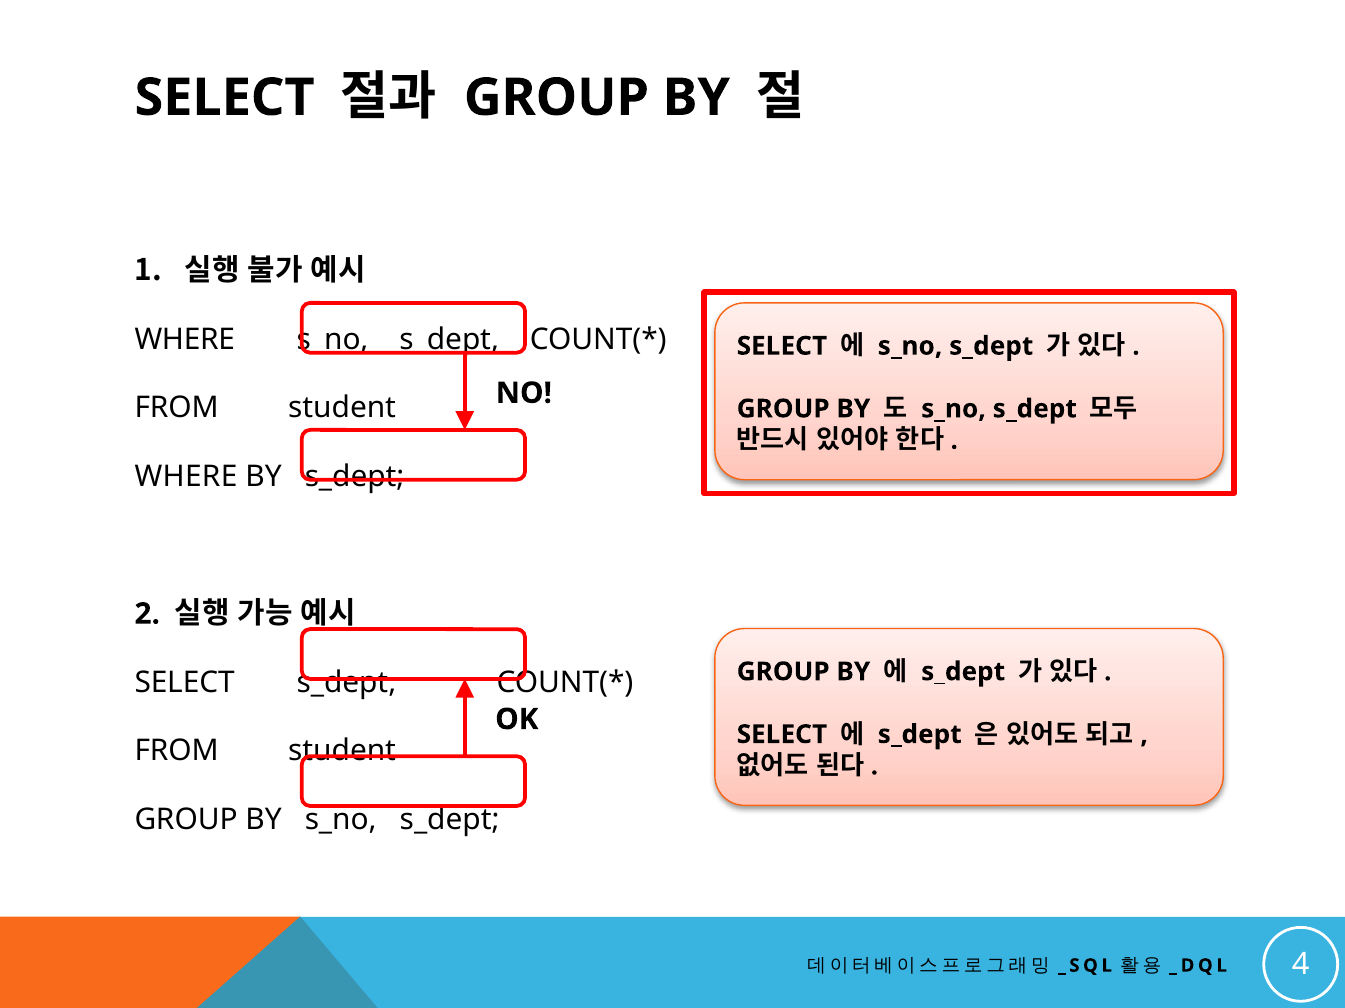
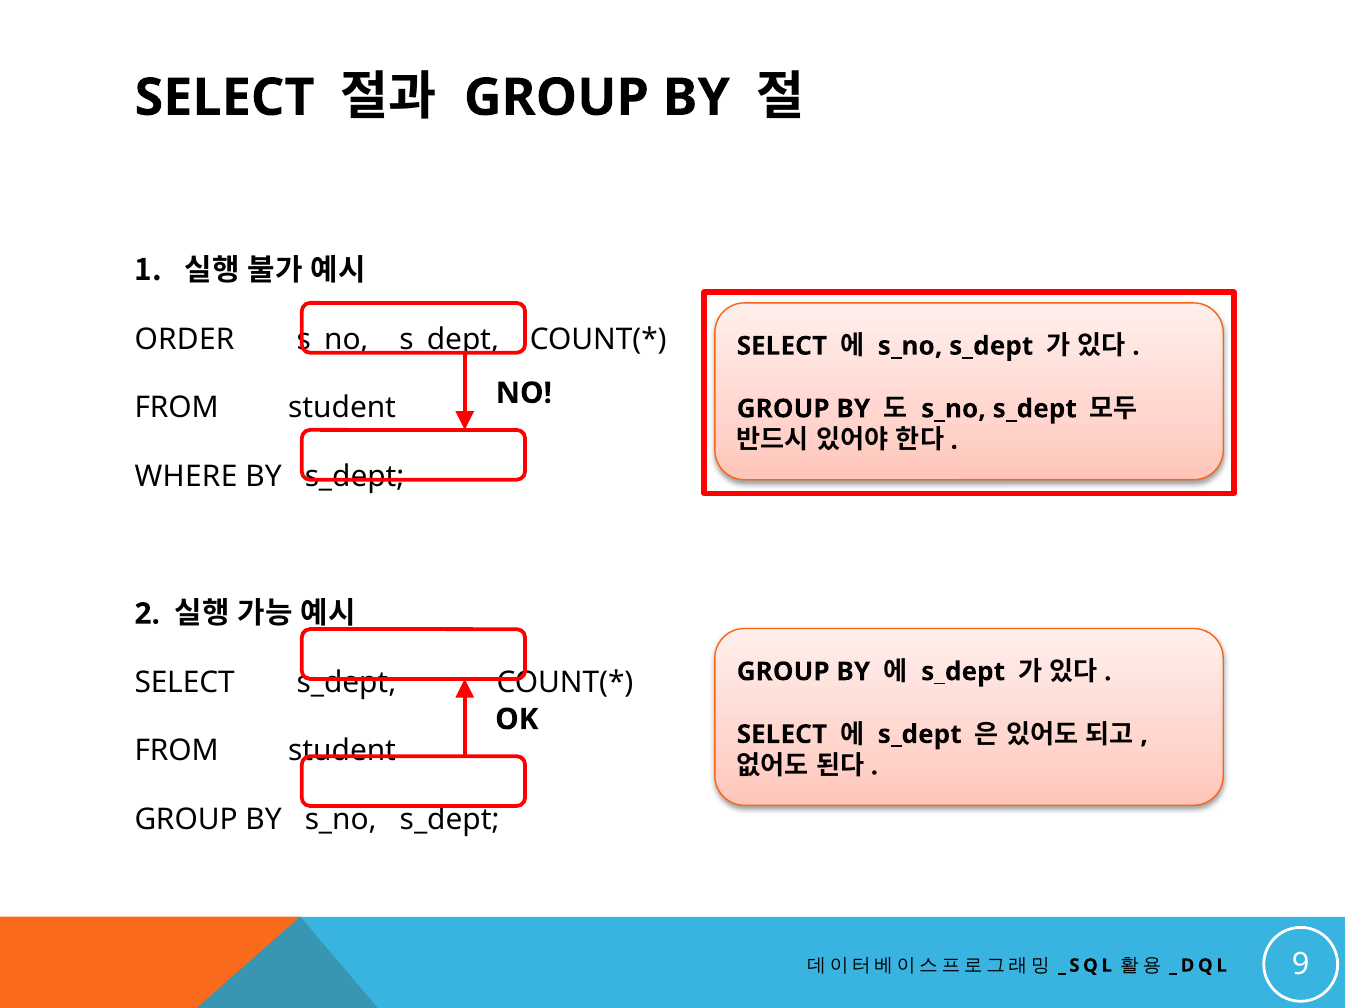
WHERE at (185, 340): WHERE -> ORDER
4: 4 -> 9
